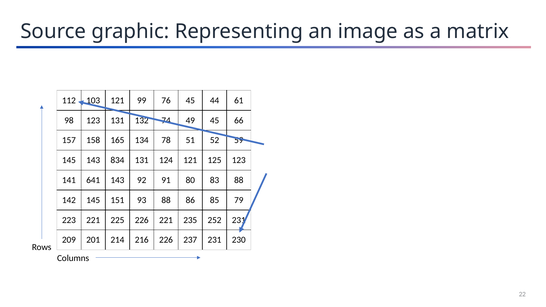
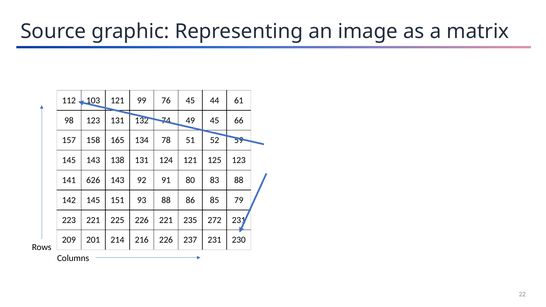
834: 834 -> 138
641: 641 -> 626
252: 252 -> 272
